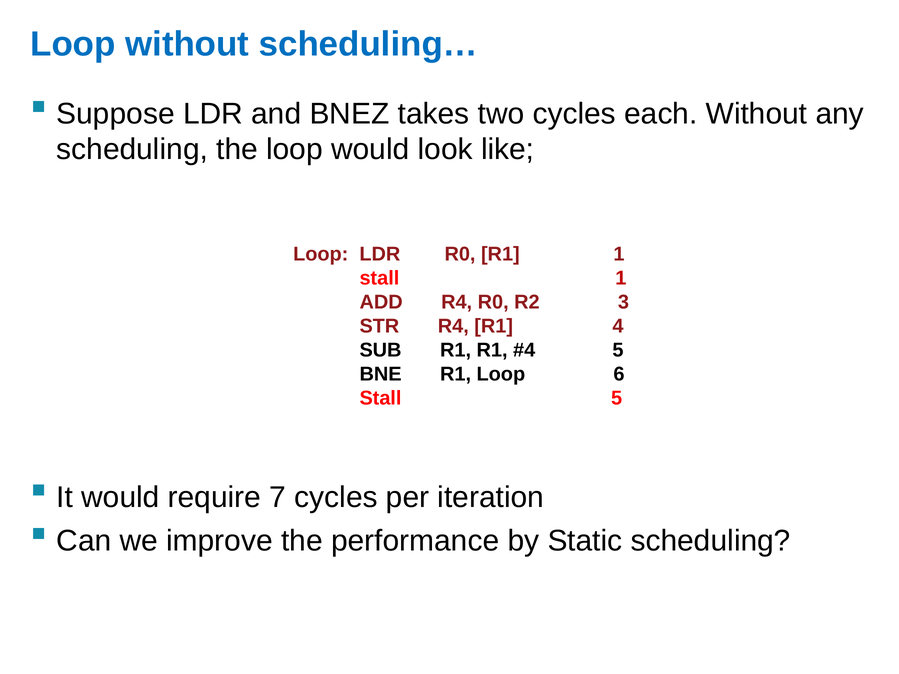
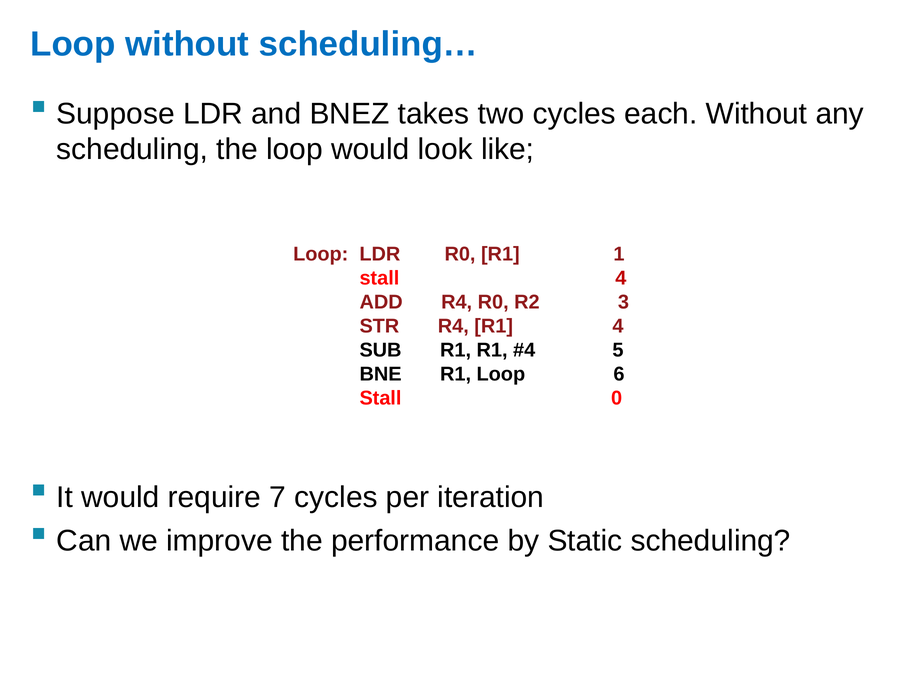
stall 1: 1 -> 4
Stall 5: 5 -> 0
